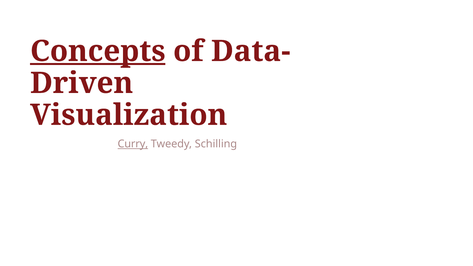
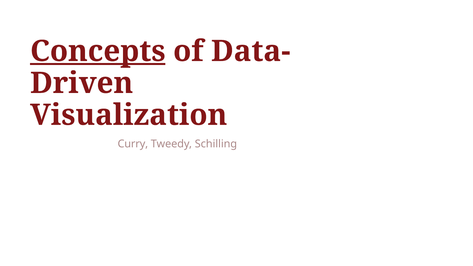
Curry underline: present -> none
